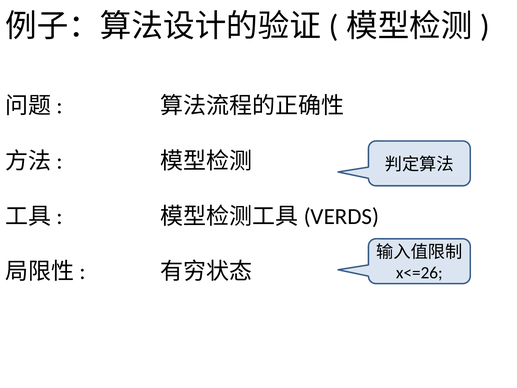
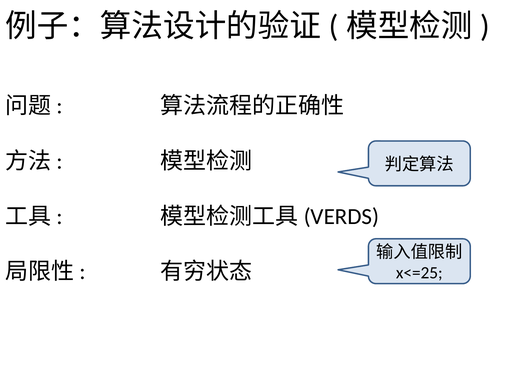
x<=26: x<=26 -> x<=25
